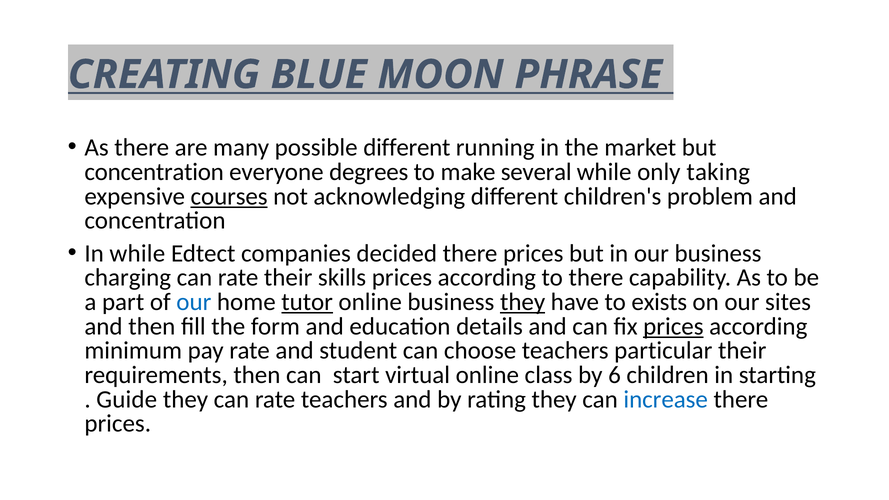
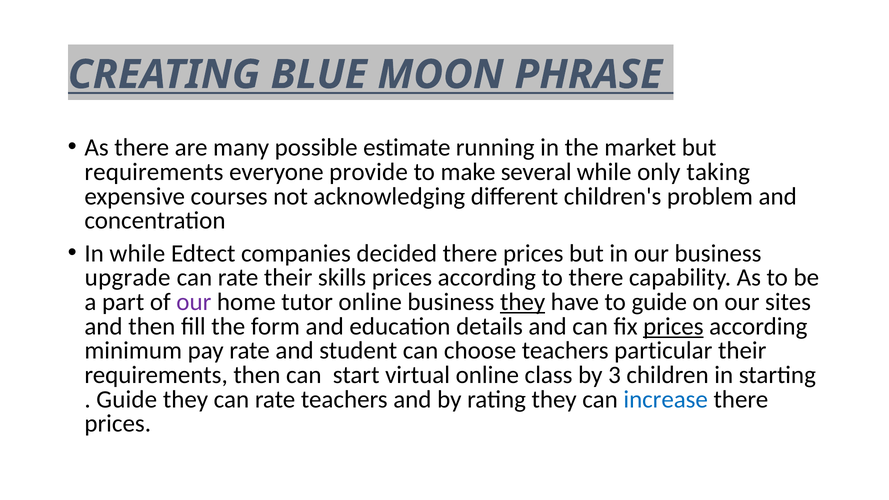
possible different: different -> estimate
concentration at (154, 172): concentration -> requirements
degrees: degrees -> provide
courses underline: present -> none
charging: charging -> upgrade
our at (194, 302) colour: blue -> purple
tutor underline: present -> none
to exists: exists -> guide
6: 6 -> 3
